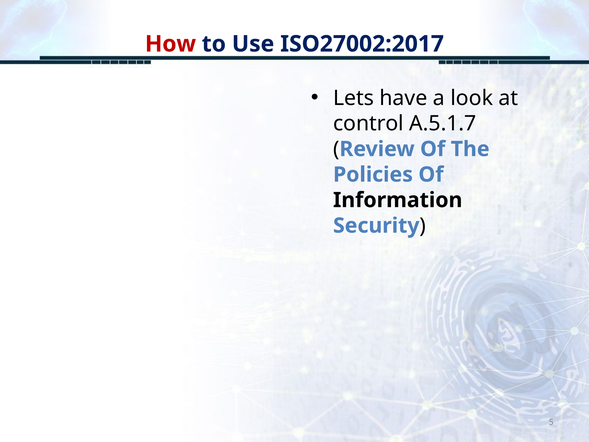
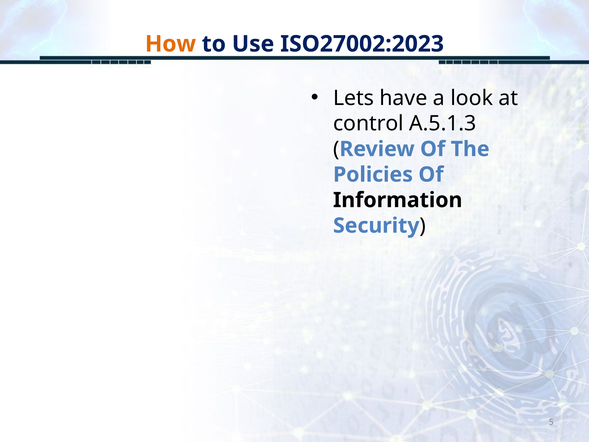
How colour: red -> orange
ISO27002:2017: ISO27002:2017 -> ISO27002:2023
A.5.1.7: A.5.1.7 -> A.5.1.3
